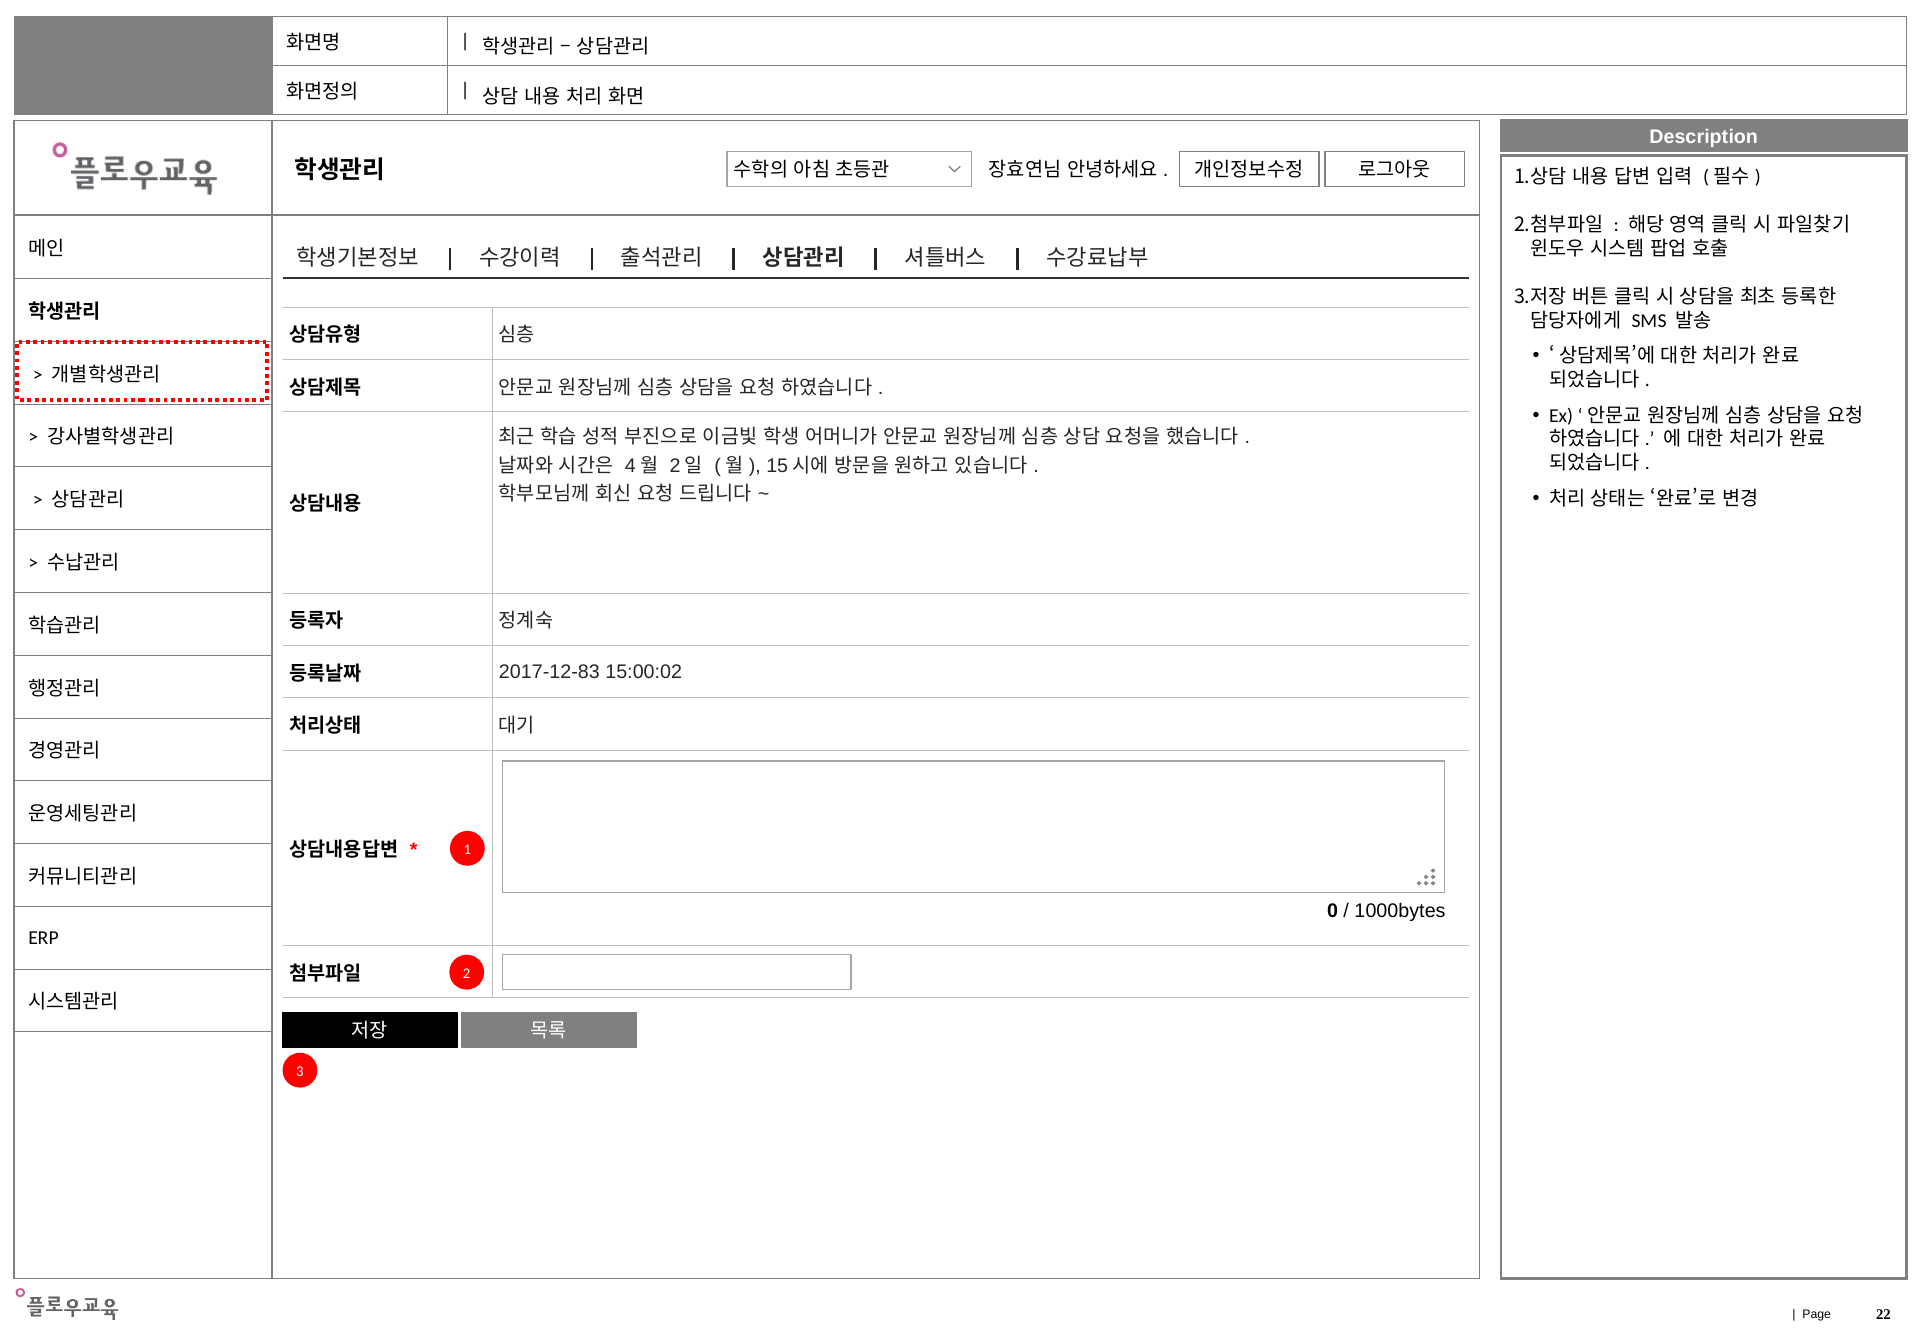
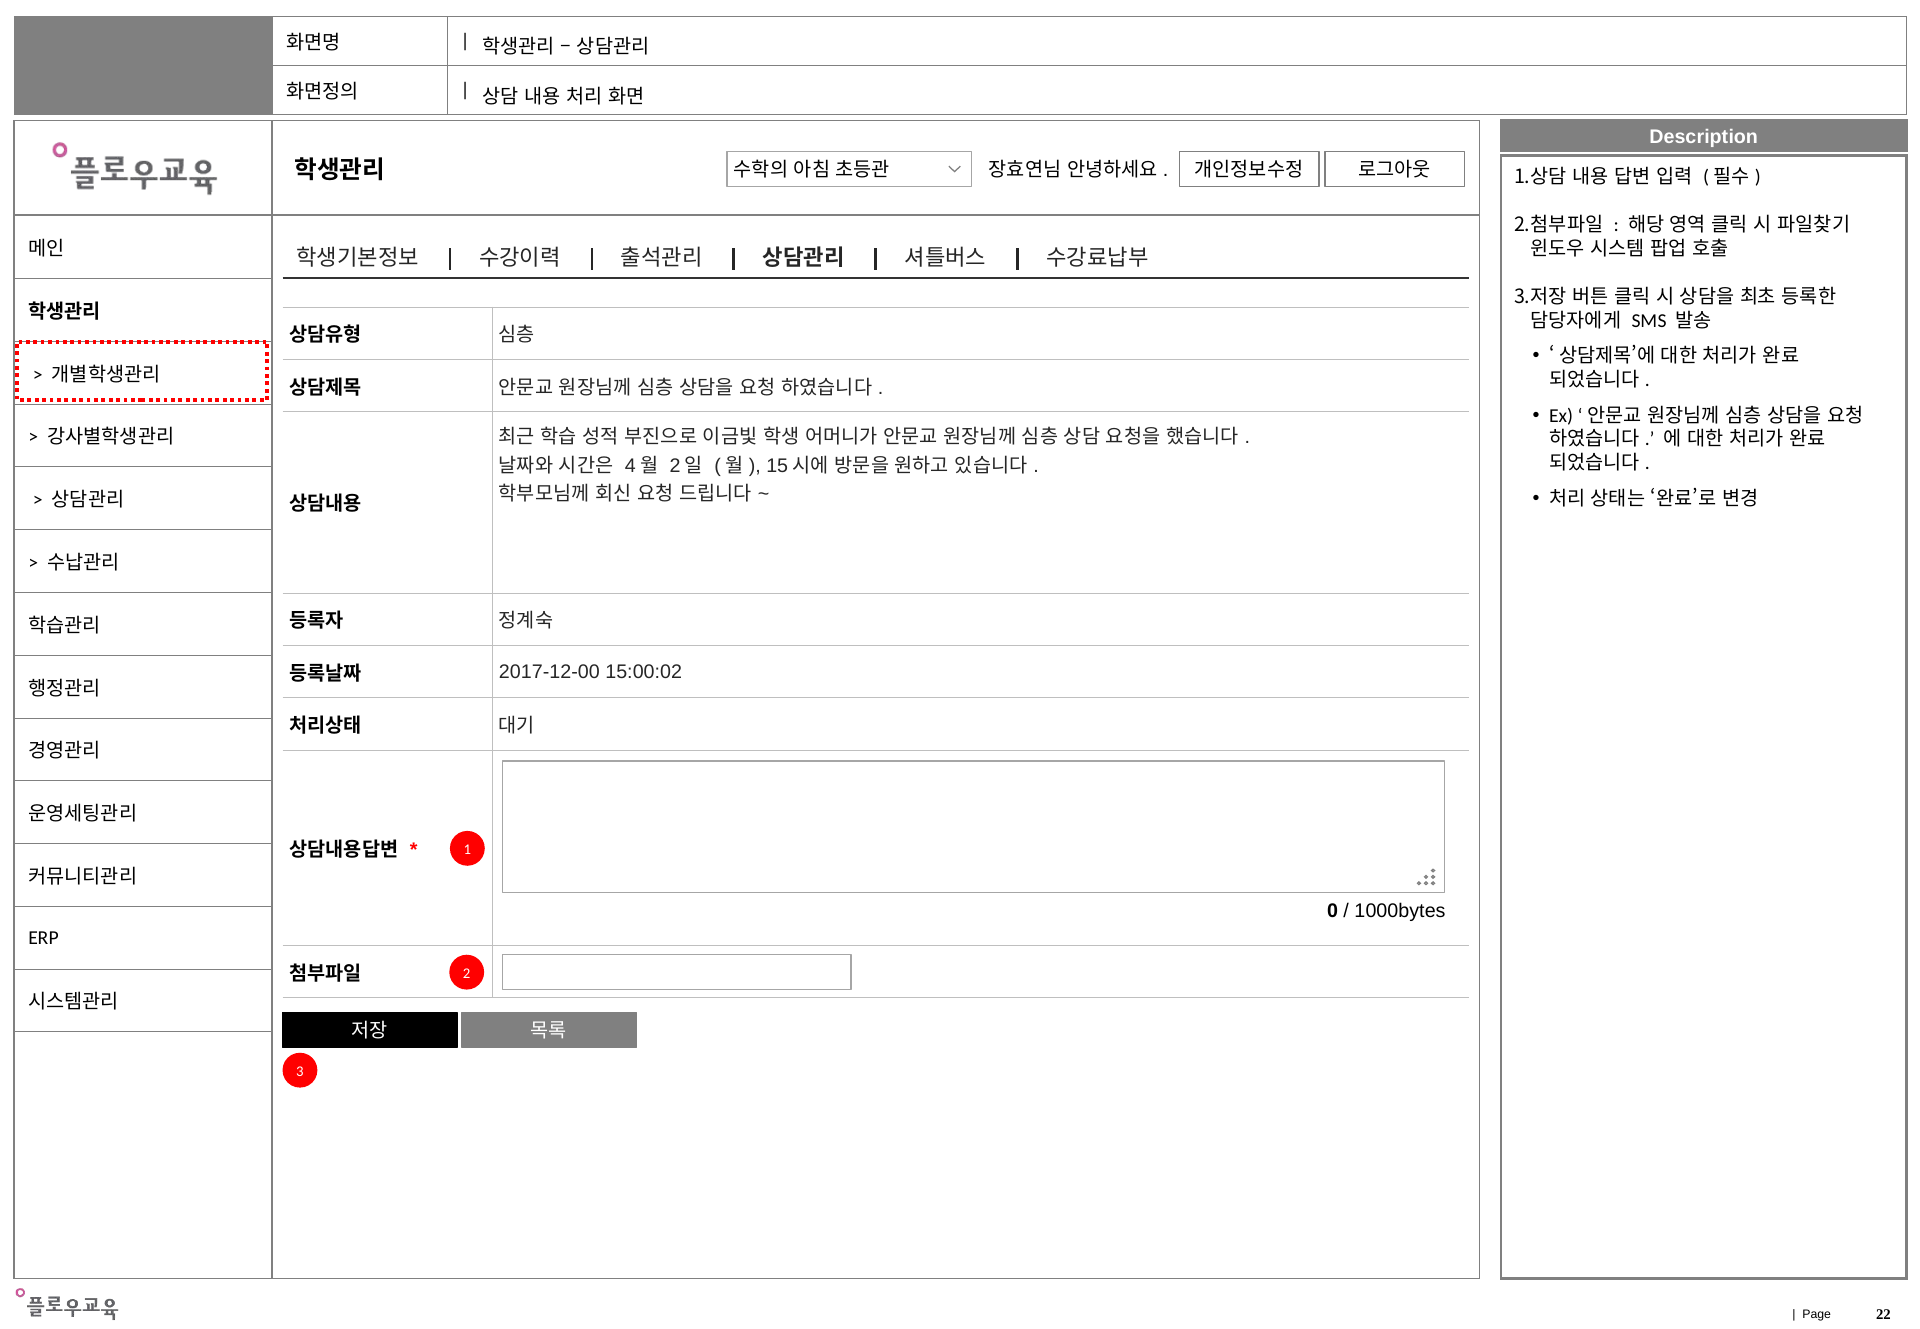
2017-12-83: 2017-12-83 -> 2017-12-00
